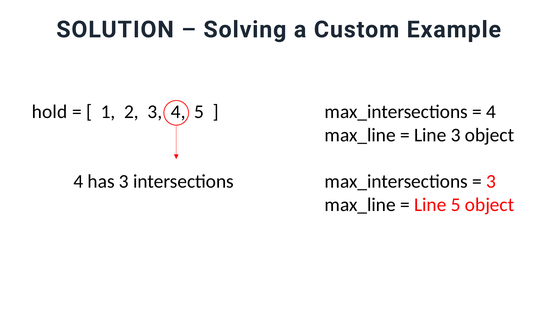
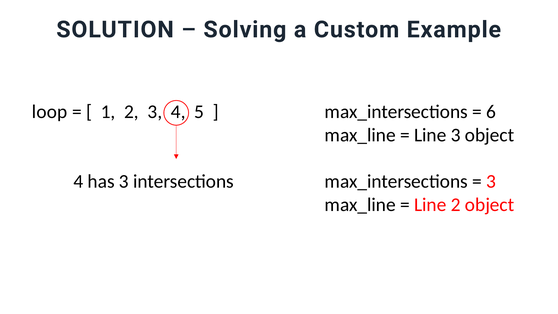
hold: hold -> loop
4 at (491, 112): 4 -> 6
Line 5: 5 -> 2
